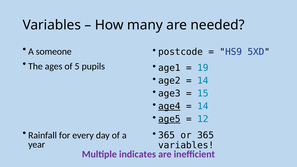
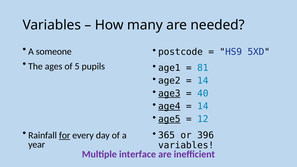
19: 19 -> 81
age3 underline: none -> present
15: 15 -> 40
for underline: none -> present
or 365: 365 -> 396
indicates: indicates -> interface
